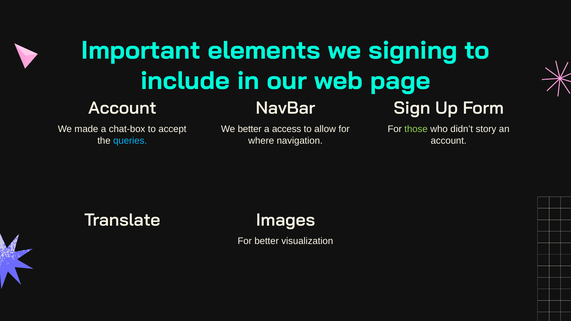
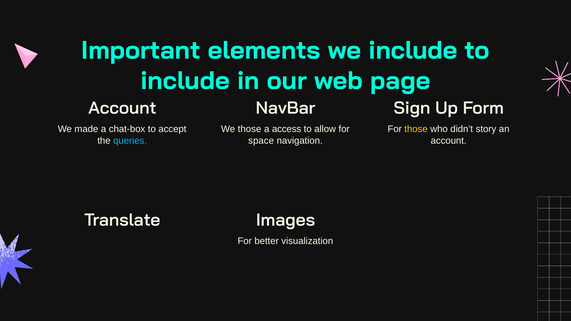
we signing: signing -> include
We better: better -> those
those at (416, 129) colour: light green -> yellow
where: where -> space
